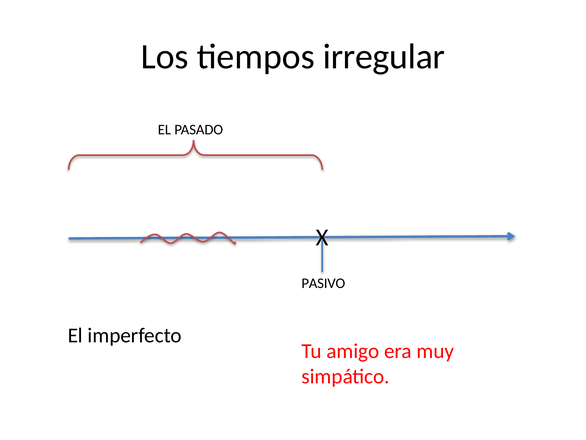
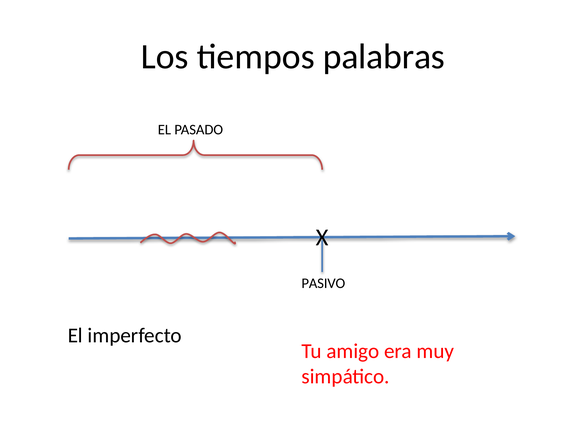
irregular: irregular -> palabras
